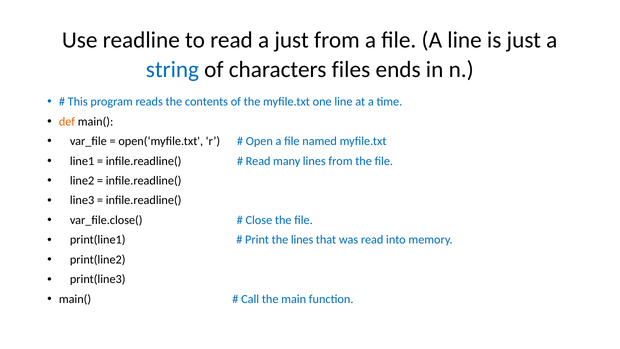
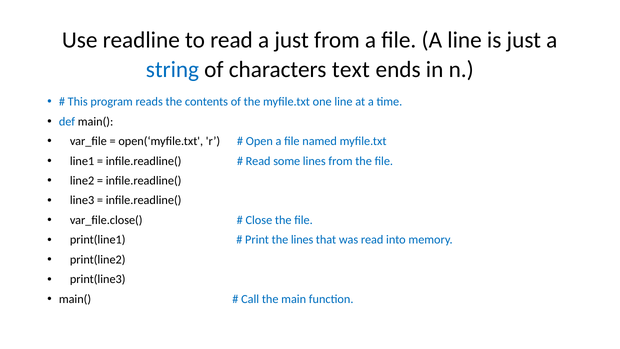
files: files -> text
def colour: orange -> blue
many: many -> some
